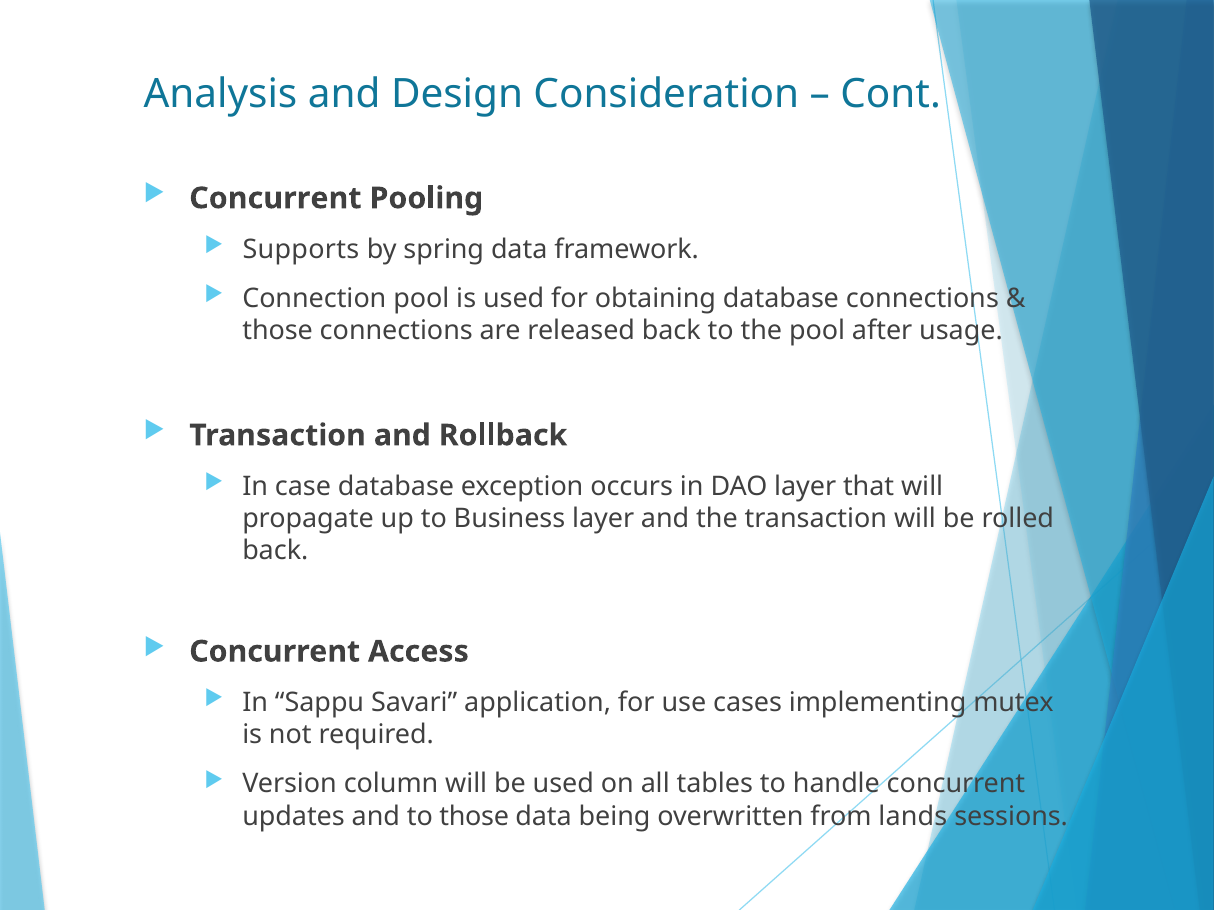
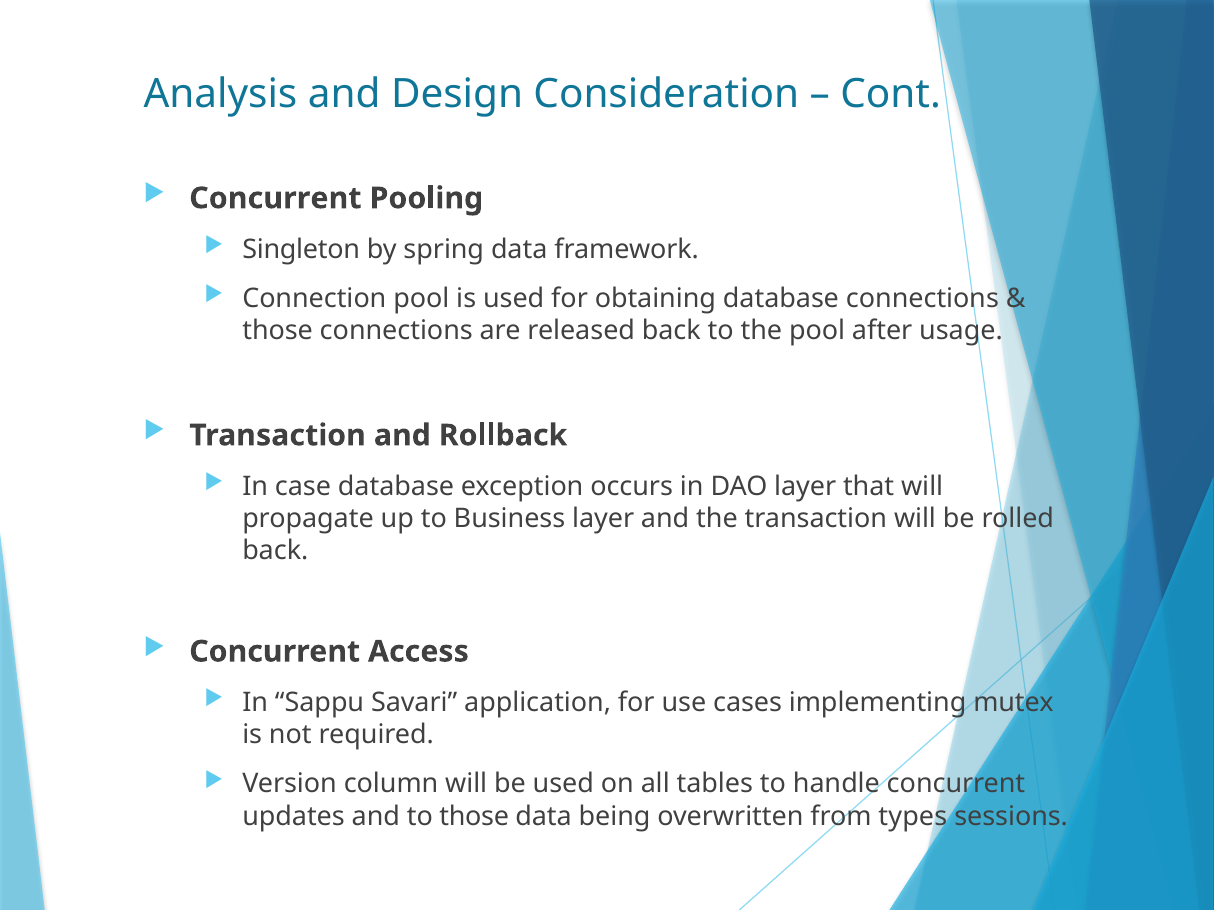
Supports: Supports -> Singleton
lands: lands -> types
